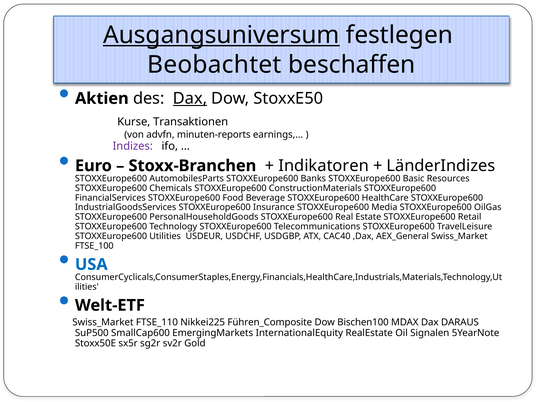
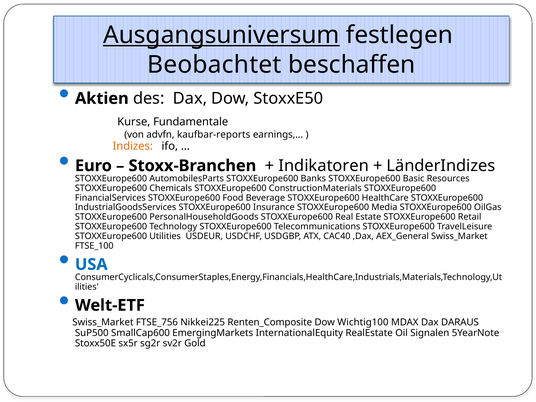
Dax at (190, 98) underline: present -> none
Transaktionen: Transaktionen -> Fundamentale
minuten-reports: minuten-reports -> kaufbar-reports
Indizes colour: purple -> orange
FTSE_110: FTSE_110 -> FTSE_756
Führen_Composite: Führen_Composite -> Renten_Composite
Bischen100: Bischen100 -> Wichtig100
